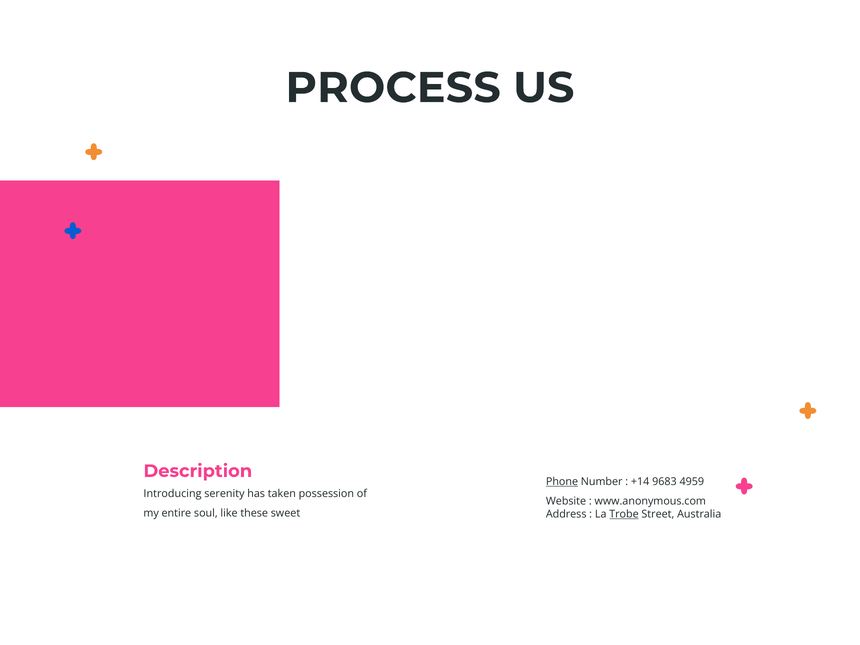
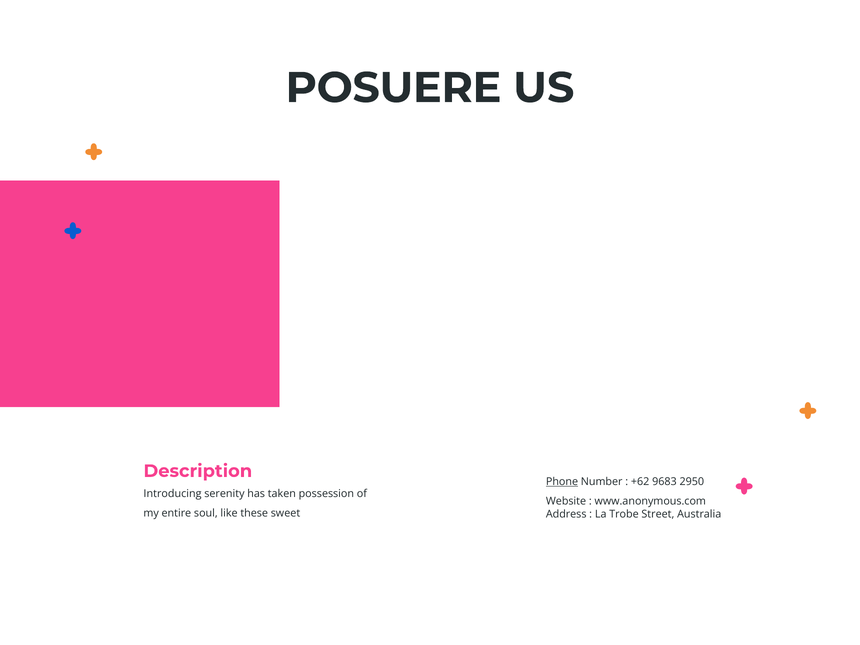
PROCESS: PROCESS -> POSUERE
+14: +14 -> +62
4959: 4959 -> 2950
Trobe underline: present -> none
